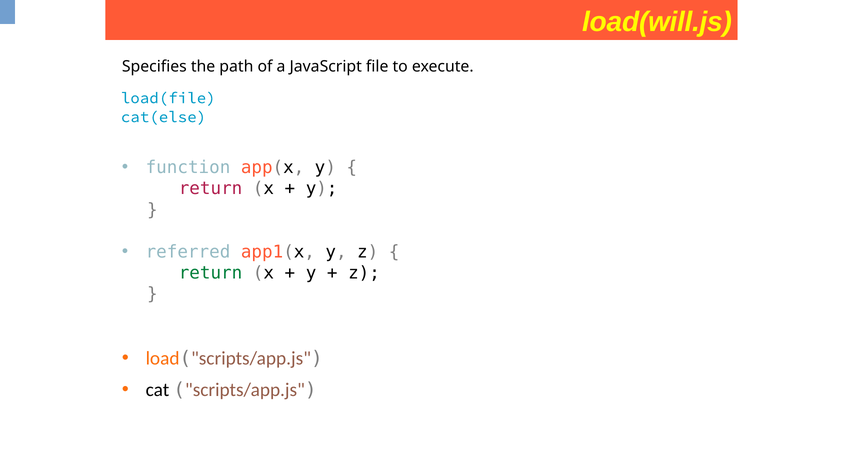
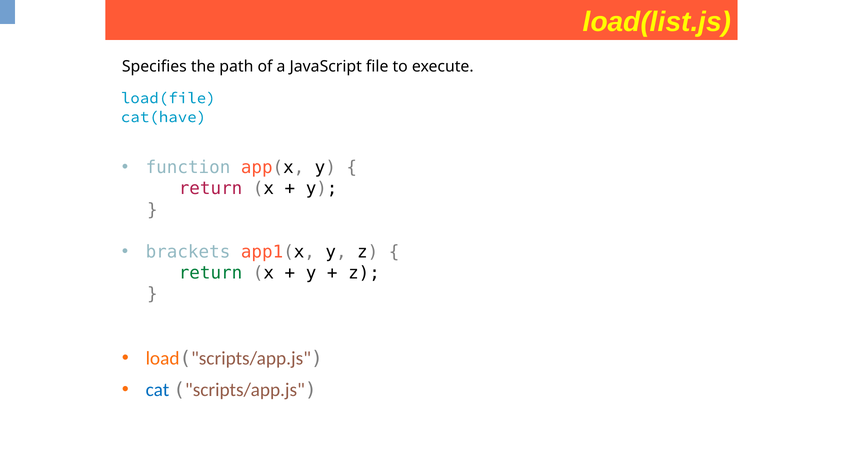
load(will.js: load(will.js -> load(list.js
cat(else: cat(else -> cat(have
referred: referred -> brackets
cat colour: black -> blue
